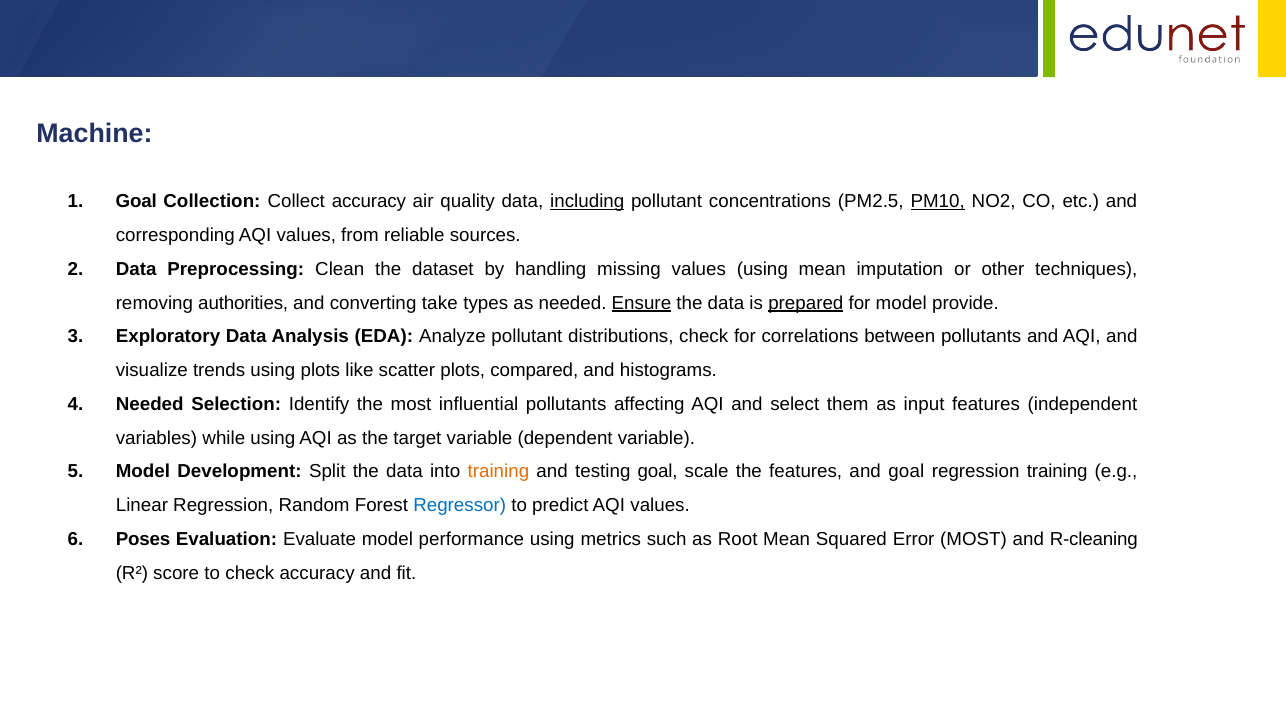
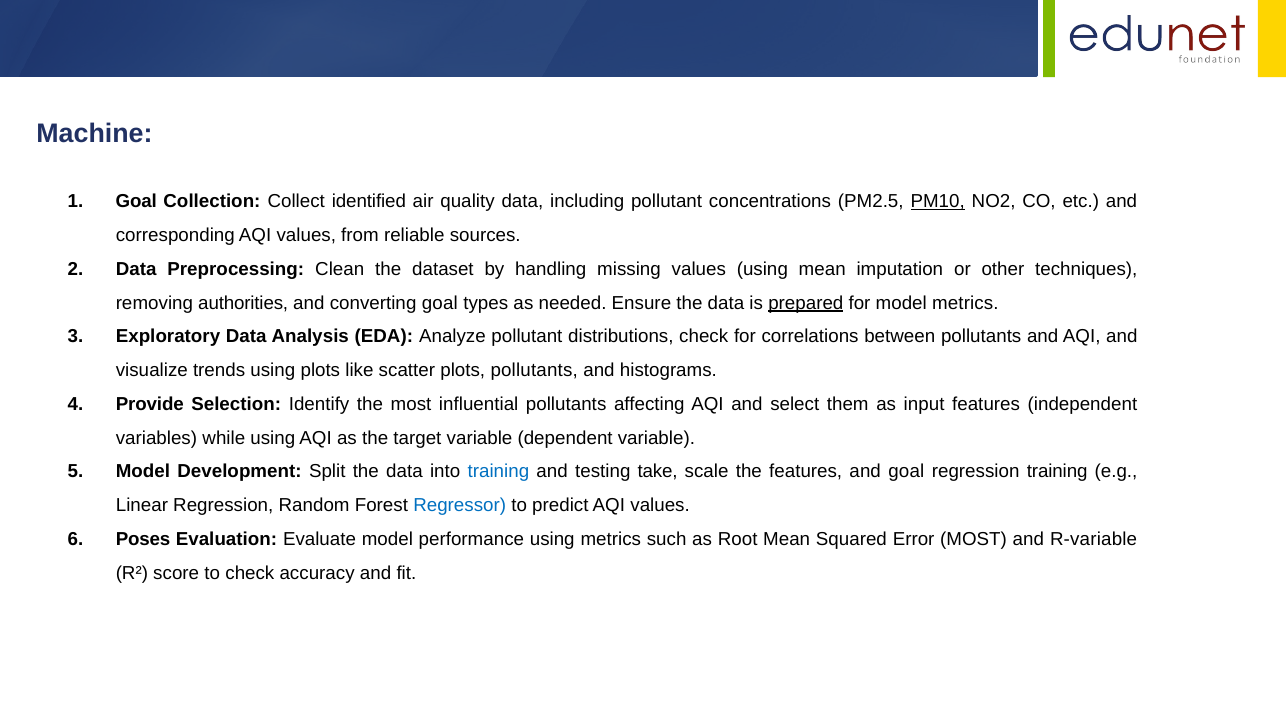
Collect accuracy: accuracy -> identified
including underline: present -> none
converting take: take -> goal
Ensure underline: present -> none
model provide: provide -> metrics
plots compared: compared -> pollutants
Needed at (150, 404): Needed -> Provide
training at (498, 472) colour: orange -> blue
testing goal: goal -> take
R-cleaning: R-cleaning -> R-variable
